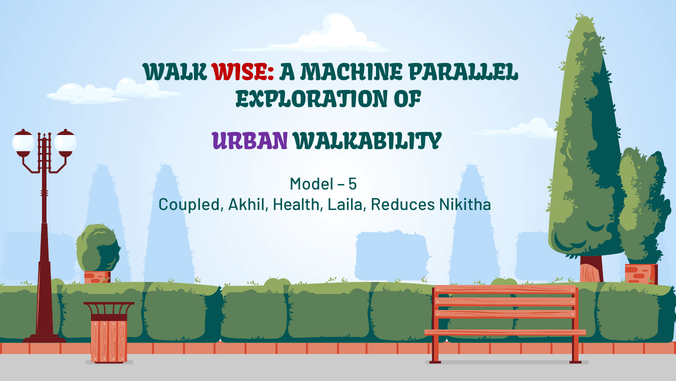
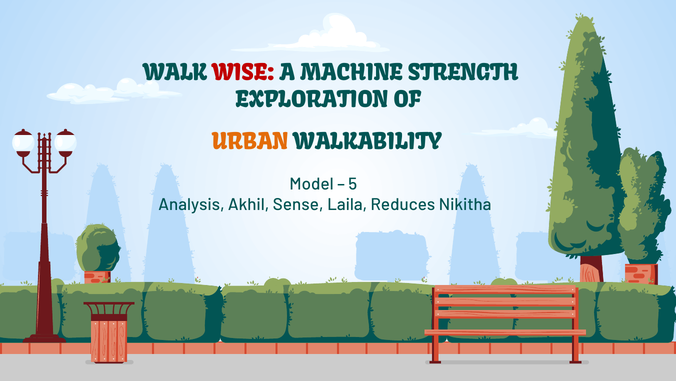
PARALLEL: PARALLEL -> STRENGTH
URBAN colour: purple -> orange
Coupled: Coupled -> Analysis
Health: Health -> Sense
